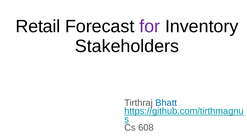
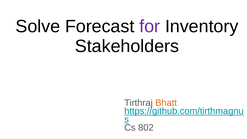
Retail: Retail -> Solve
Bhatt colour: blue -> orange
608: 608 -> 802
